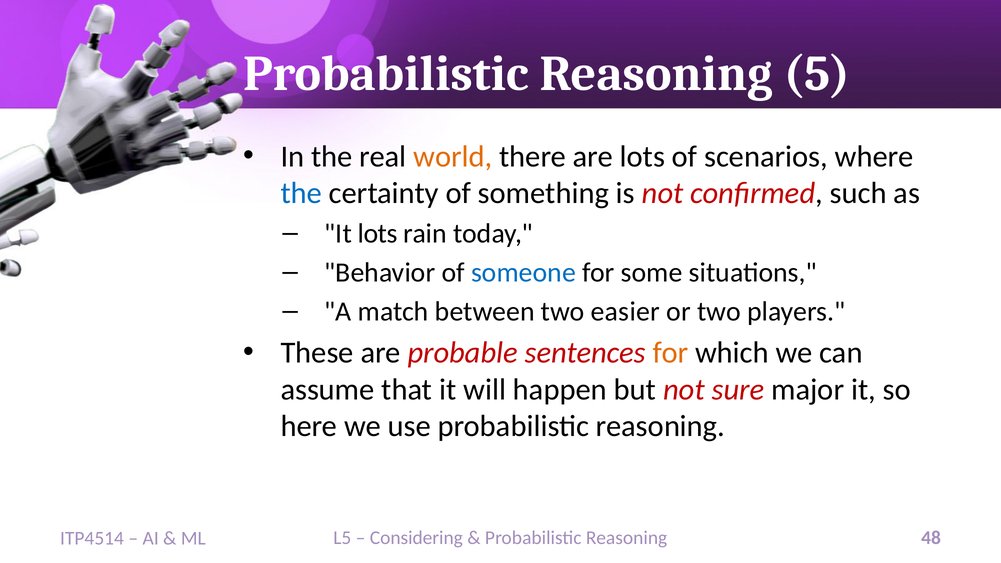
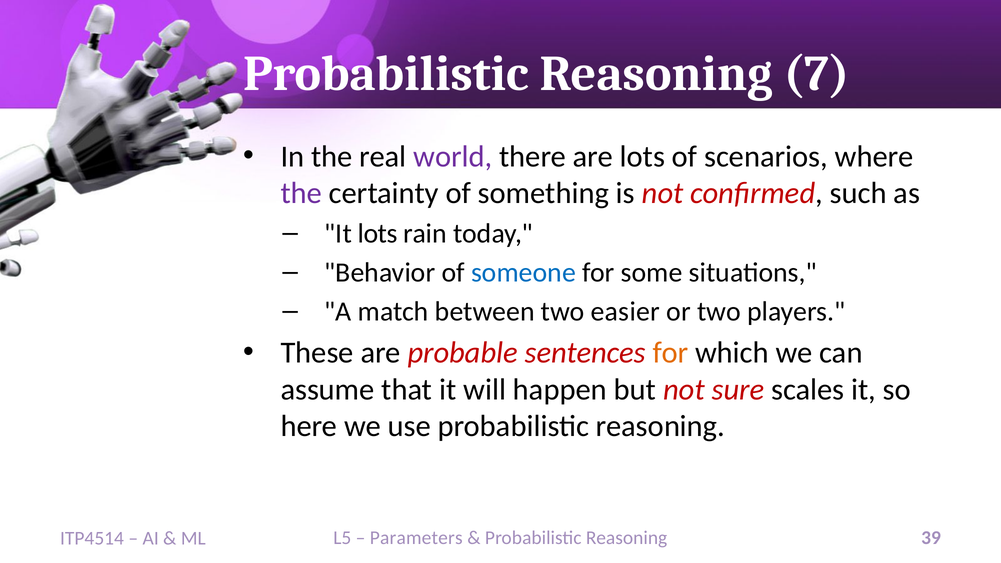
5: 5 -> 7
world colour: orange -> purple
the at (301, 193) colour: blue -> purple
major: major -> scales
Considering: Considering -> Parameters
48: 48 -> 39
